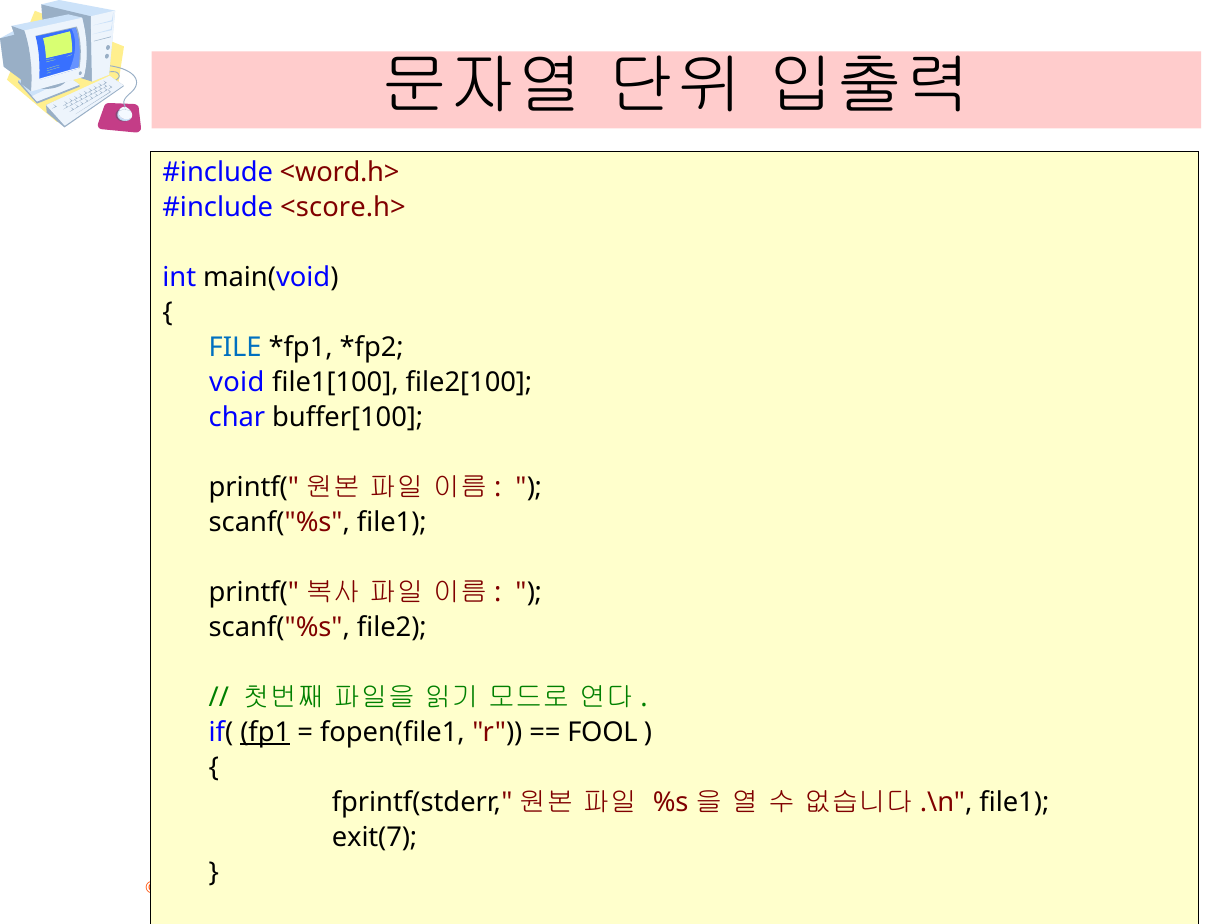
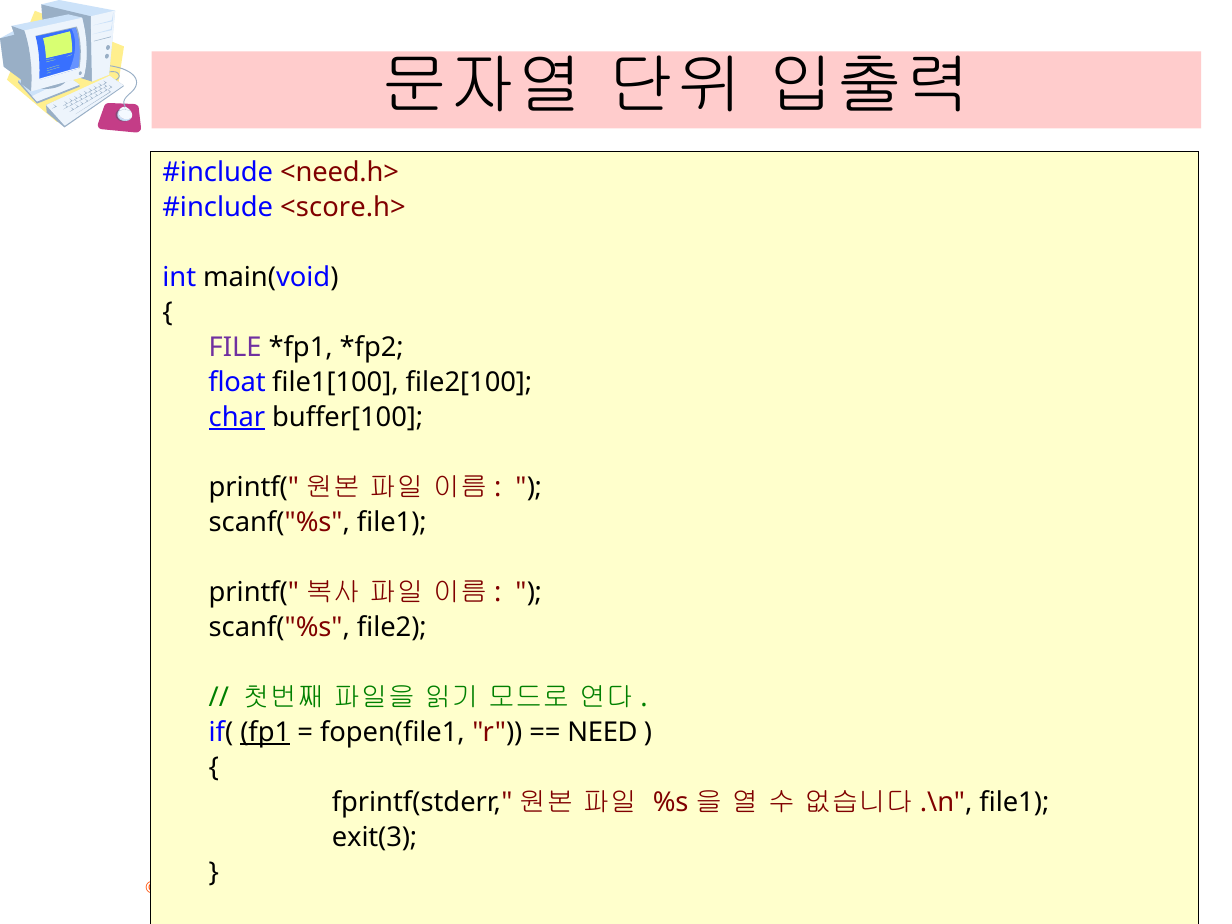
<word.h>: <word.h> -> <need.h>
FILE colour: blue -> purple
void: void -> float
char underline: none -> present
FOOL: FOOL -> NEED
exit(7: exit(7 -> exit(3
